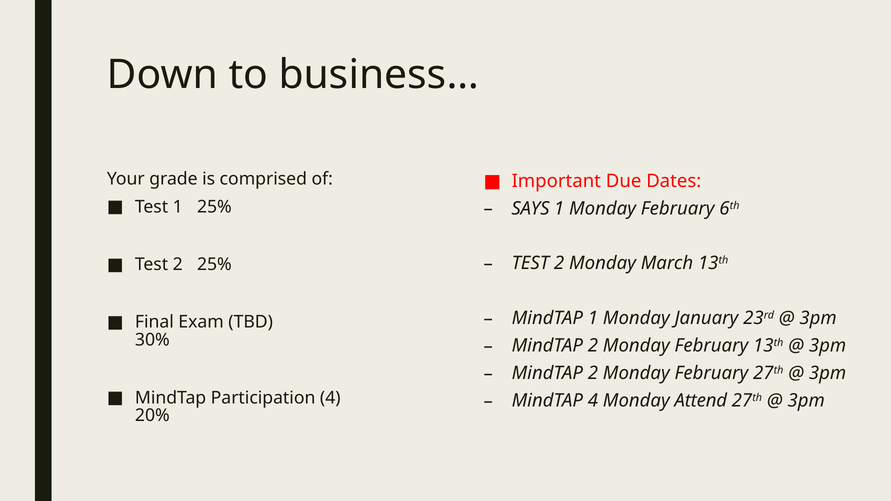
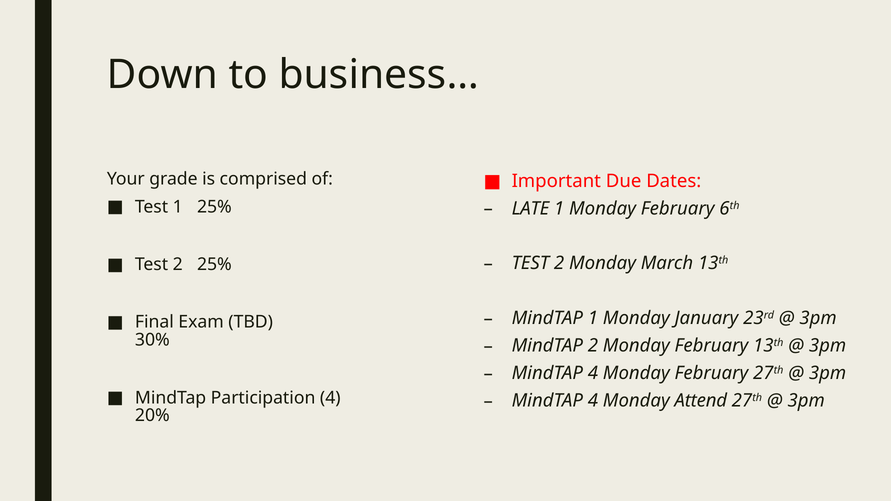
SAYS: SAYS -> LATE
2 at (593, 373): 2 -> 4
